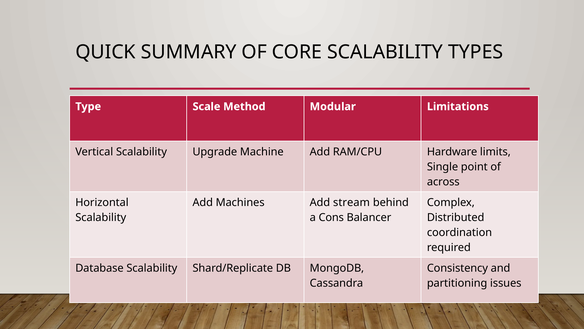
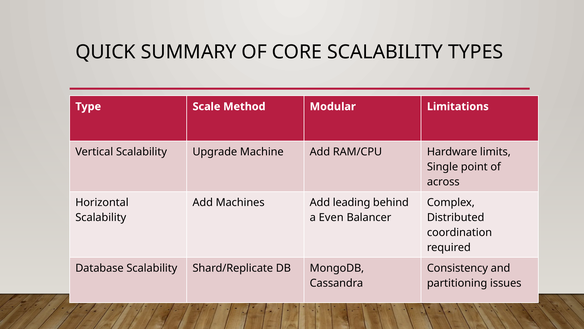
stream: stream -> leading
Cons: Cons -> Even
